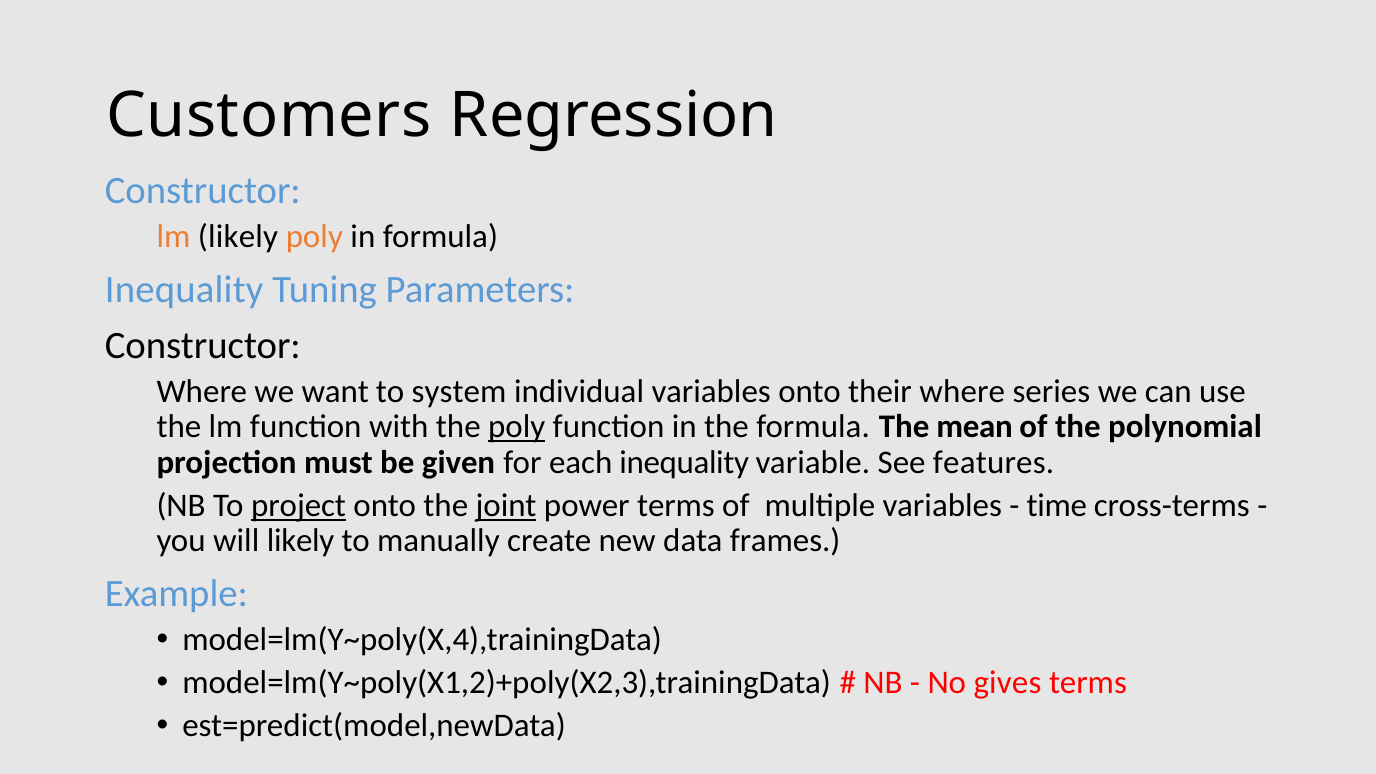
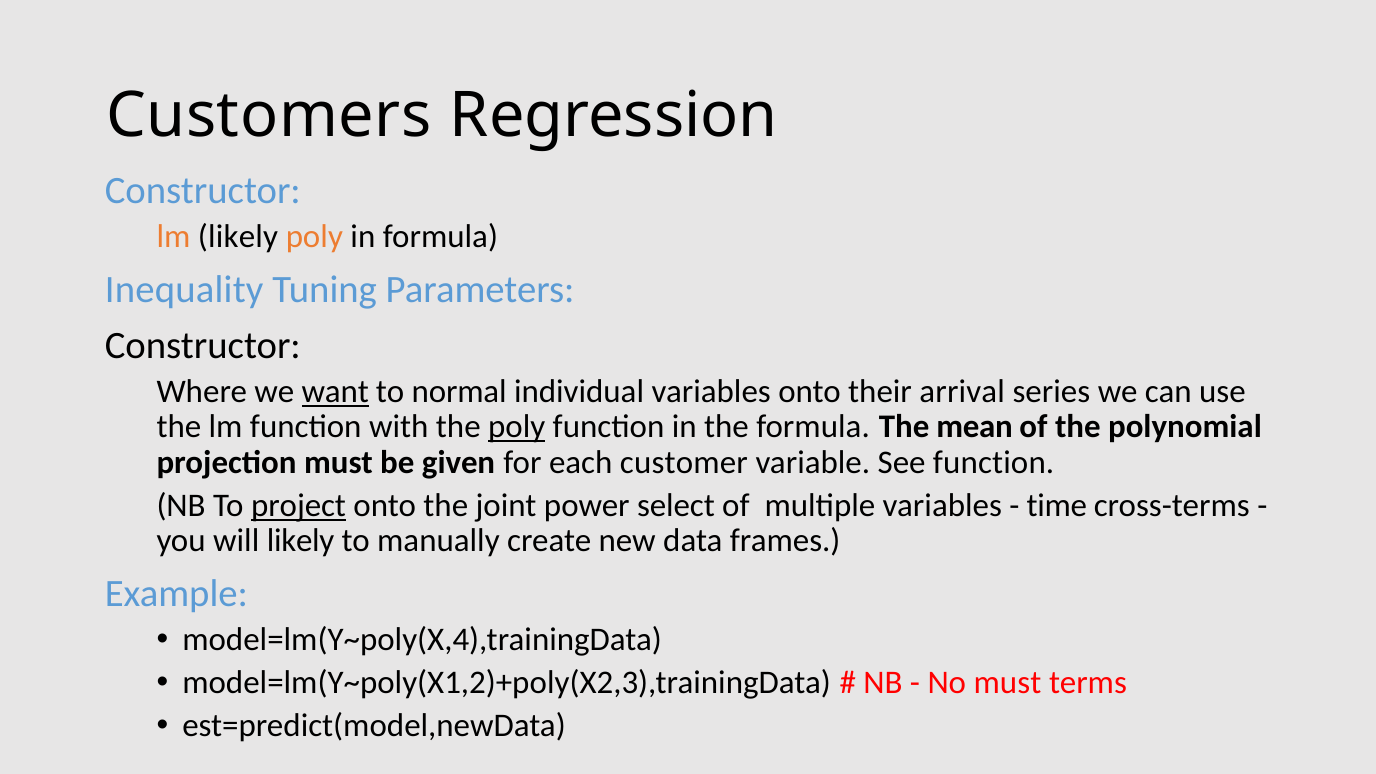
want underline: none -> present
system: system -> normal
their where: where -> arrival
each inequality: inequality -> customer
See features: features -> function
joint underline: present -> none
power terms: terms -> select
No gives: gives -> must
